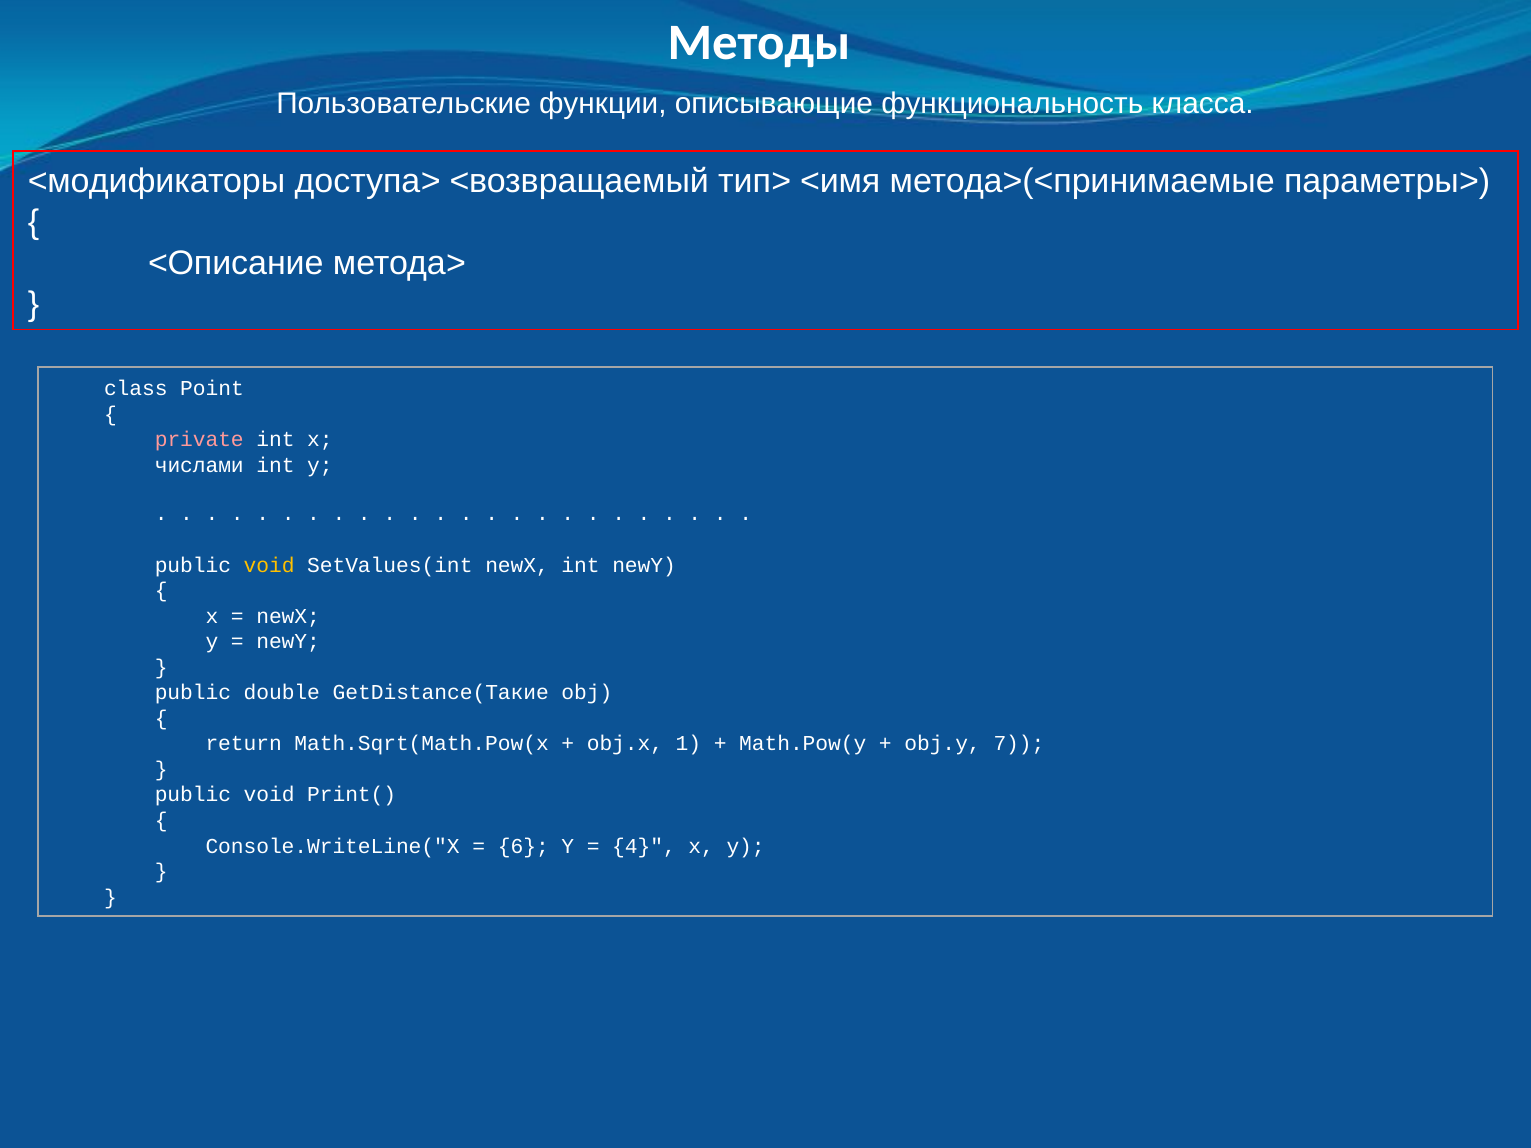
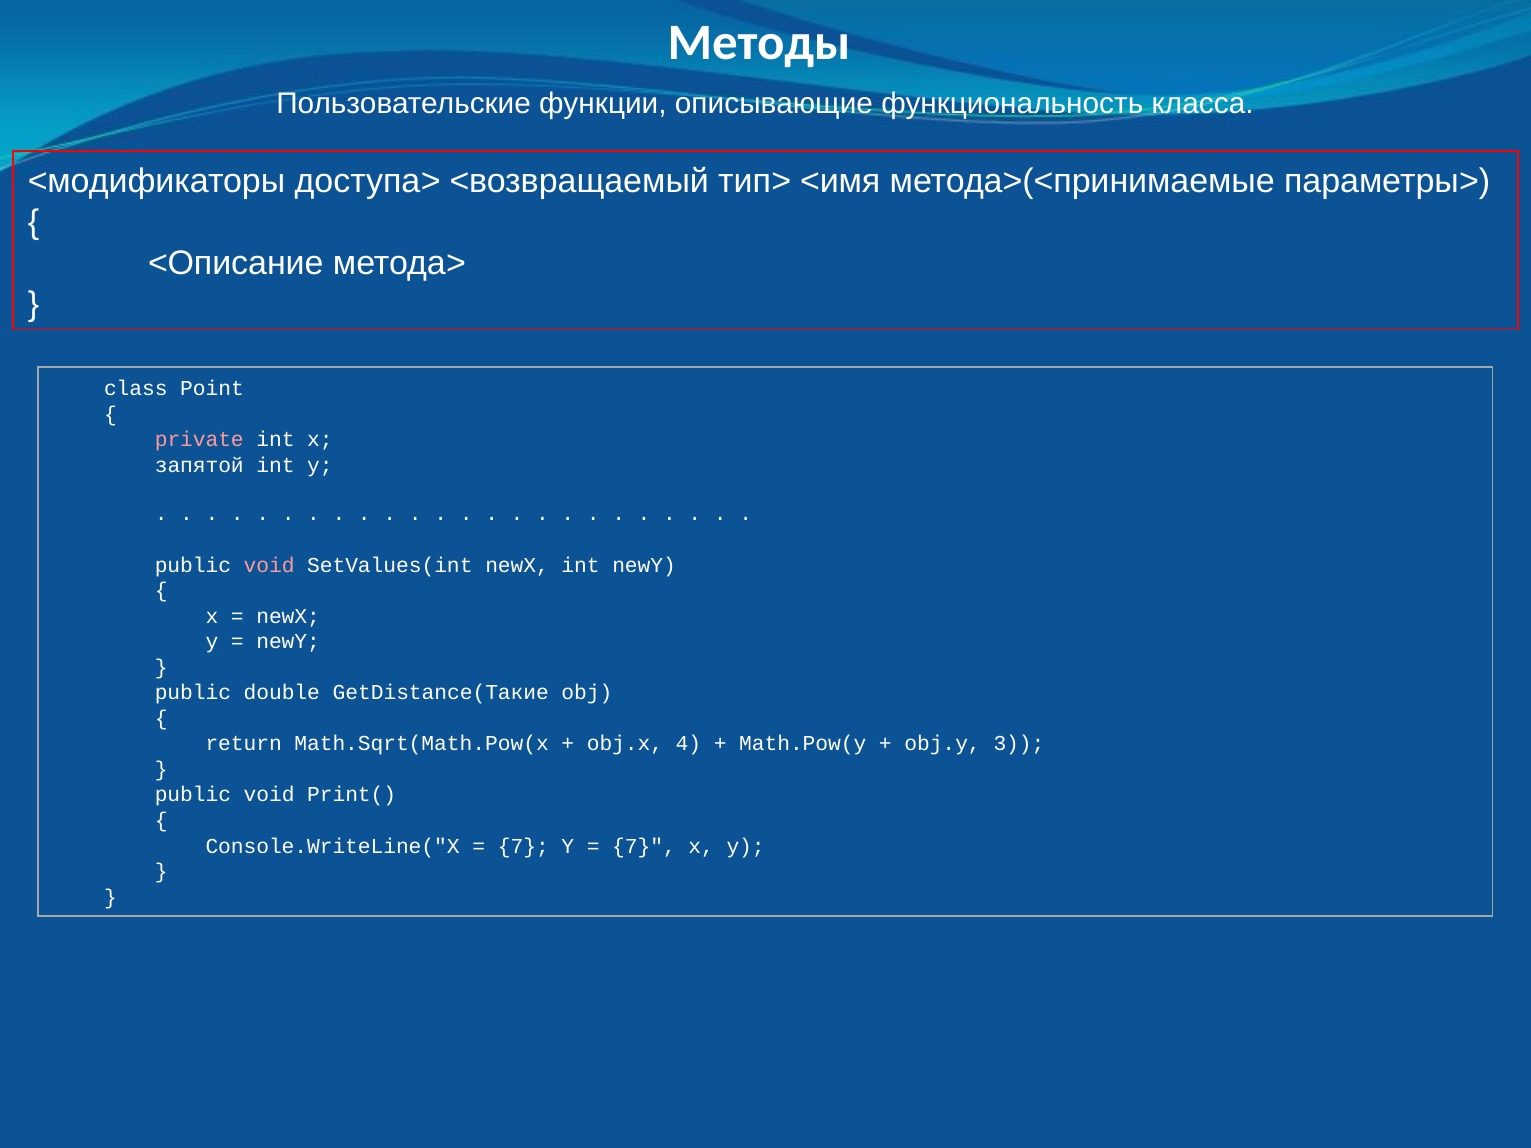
числами: числами -> запятой
void at (269, 565) colour: yellow -> pink
1: 1 -> 4
7: 7 -> 3
6 at (523, 846): 6 -> 7
4 at (644, 846): 4 -> 7
